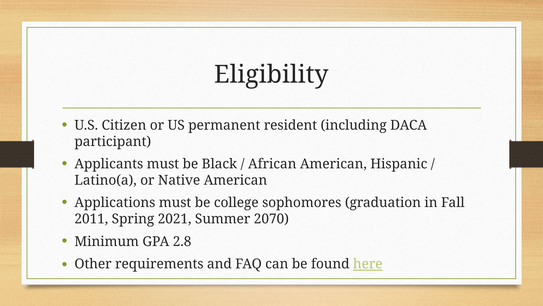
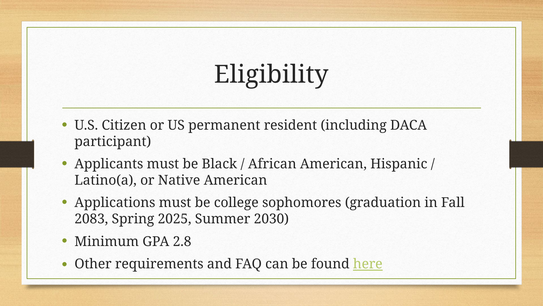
2011: 2011 -> 2083
2021: 2021 -> 2025
2070: 2070 -> 2030
